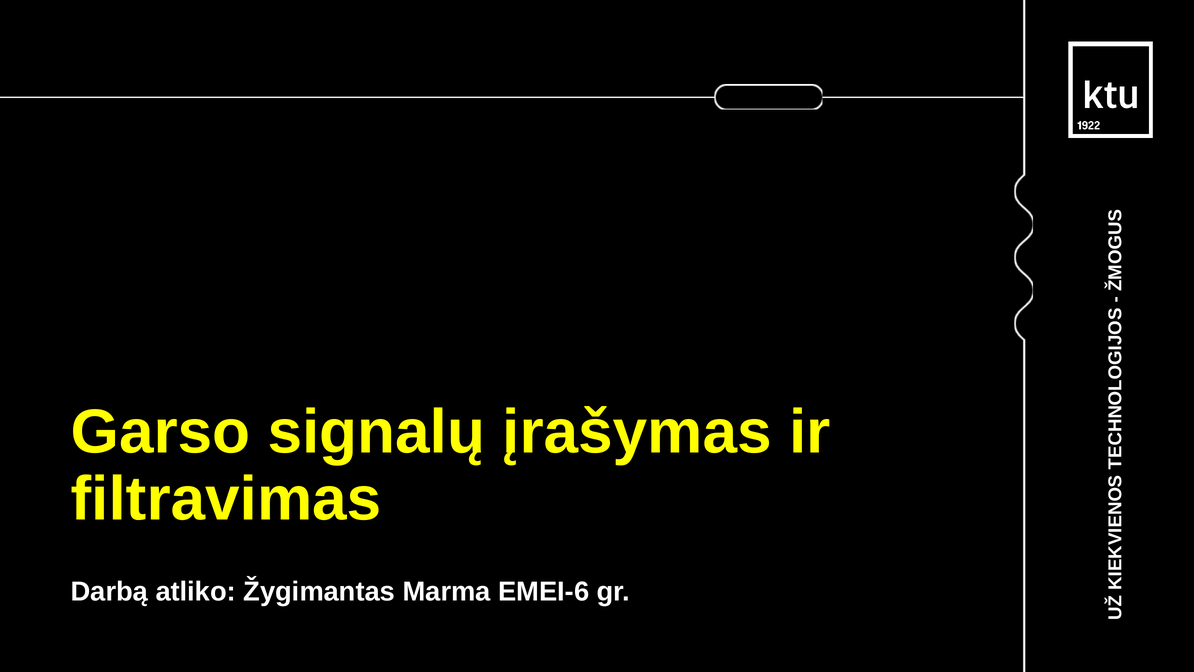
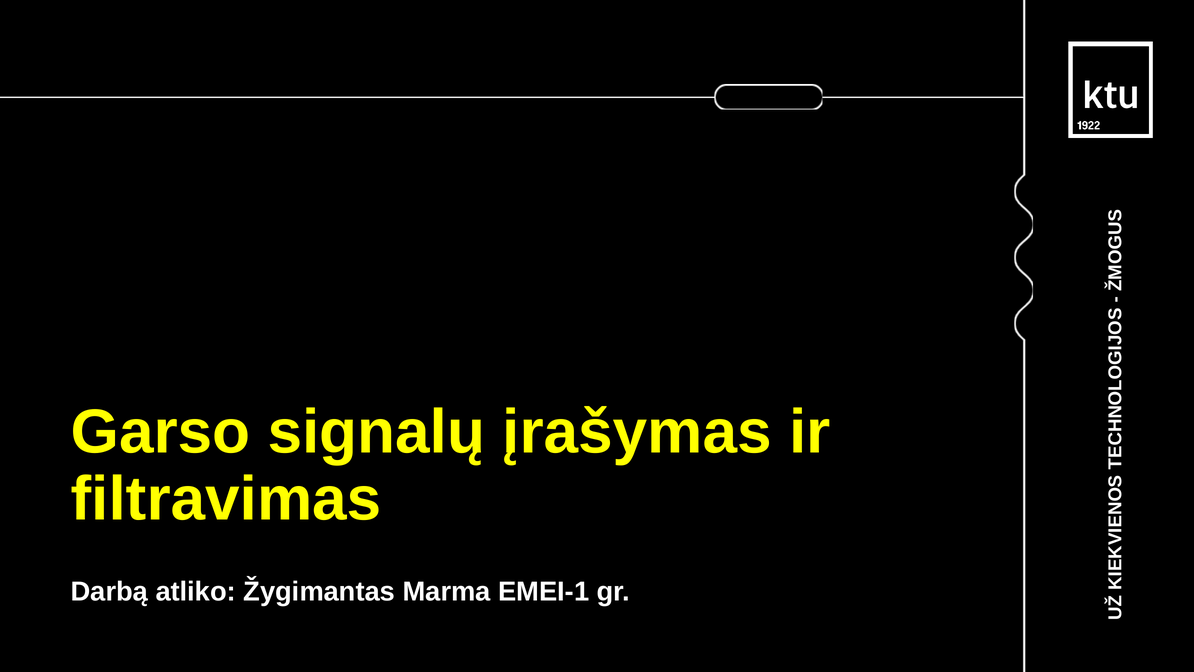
EMEI-6: EMEI-6 -> EMEI-1
